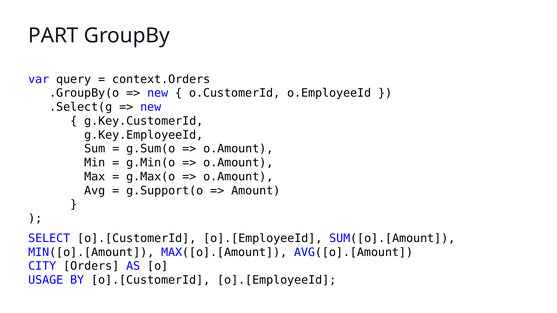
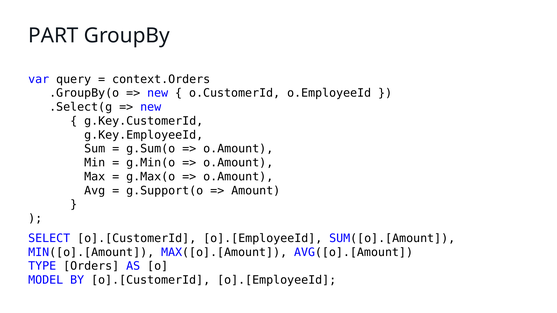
CITY: CITY -> TYPE
USAGE: USAGE -> MODEL
